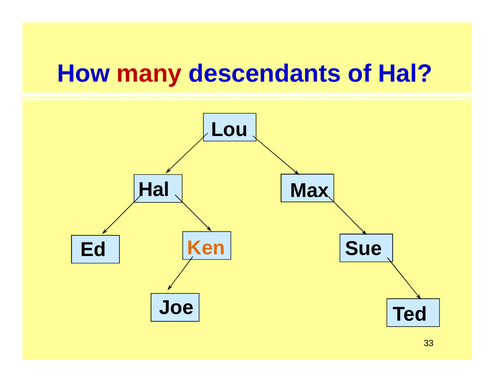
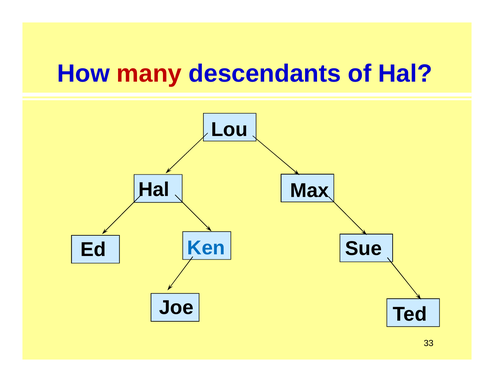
Ken colour: orange -> blue
